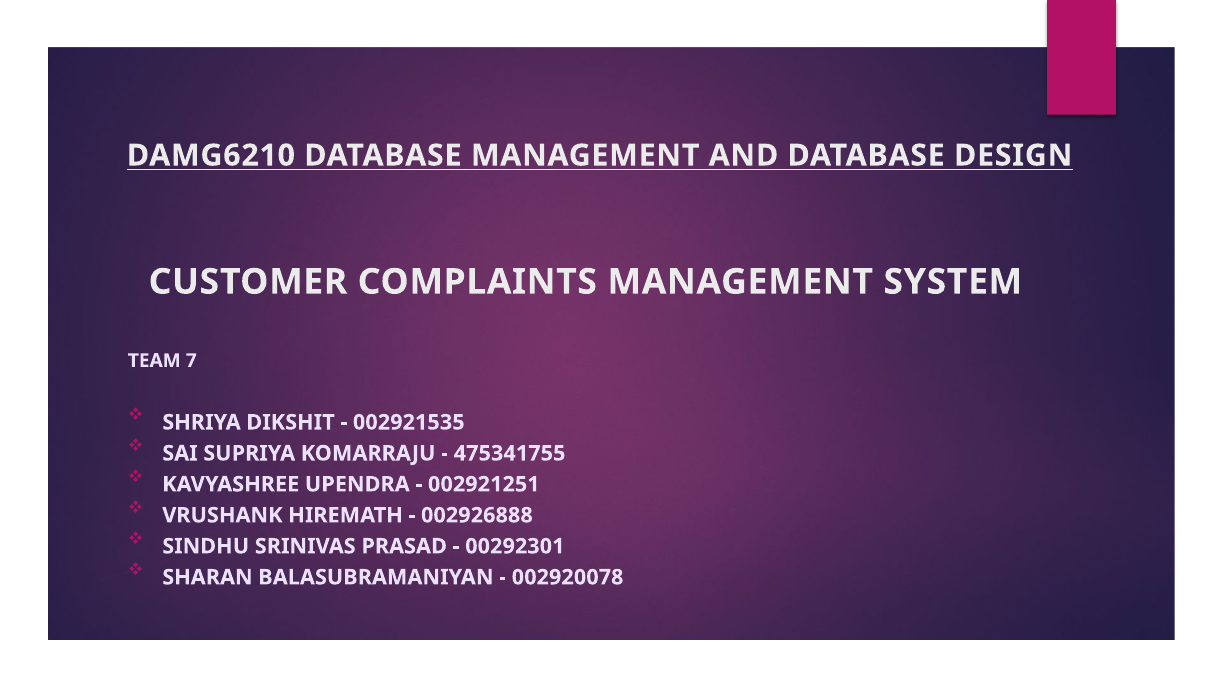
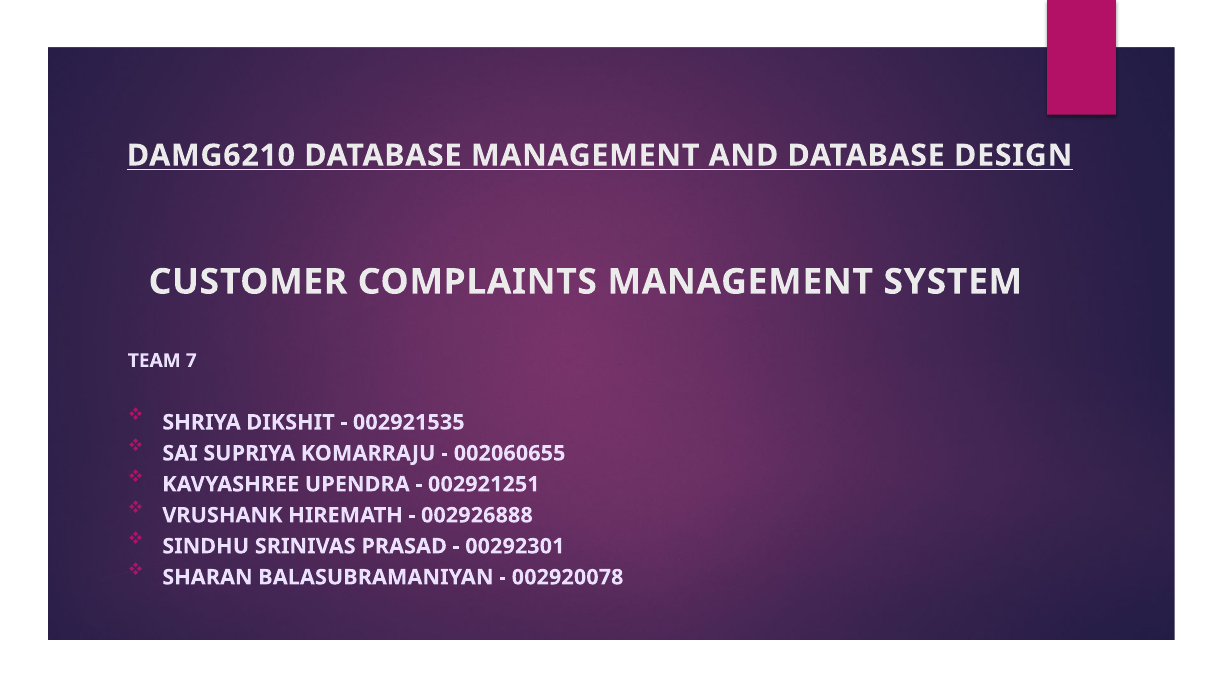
475341755: 475341755 -> 002060655
